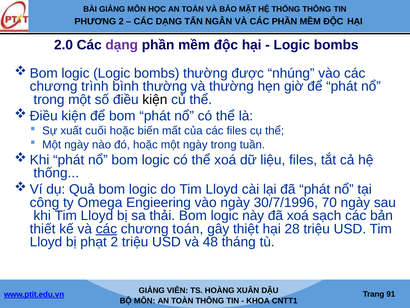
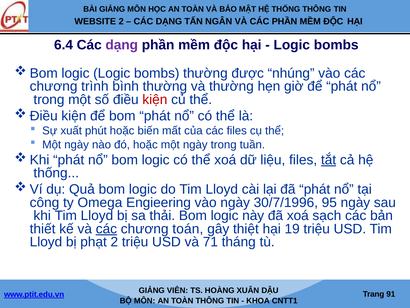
PHƯƠNG: PHƯƠNG -> WEBSITE
2.0: 2.0 -> 6.4
kiện at (155, 99) colour: black -> red
cuối: cuối -> phút
tắt underline: none -> present
70: 70 -> 95
28: 28 -> 19
48: 48 -> 71
